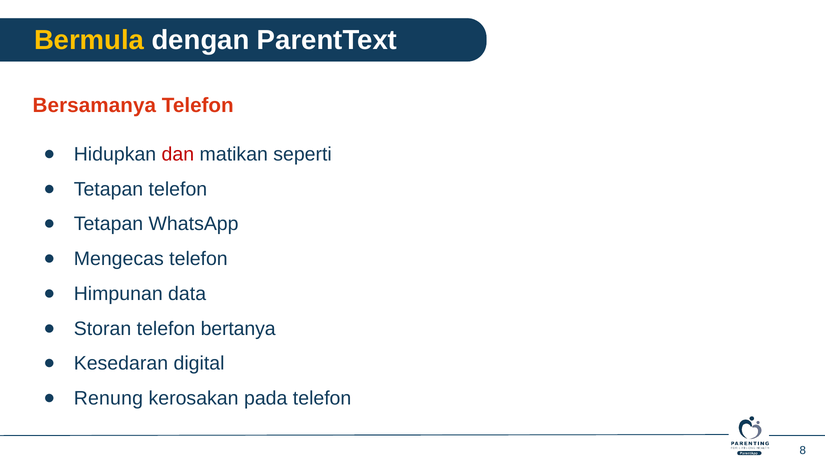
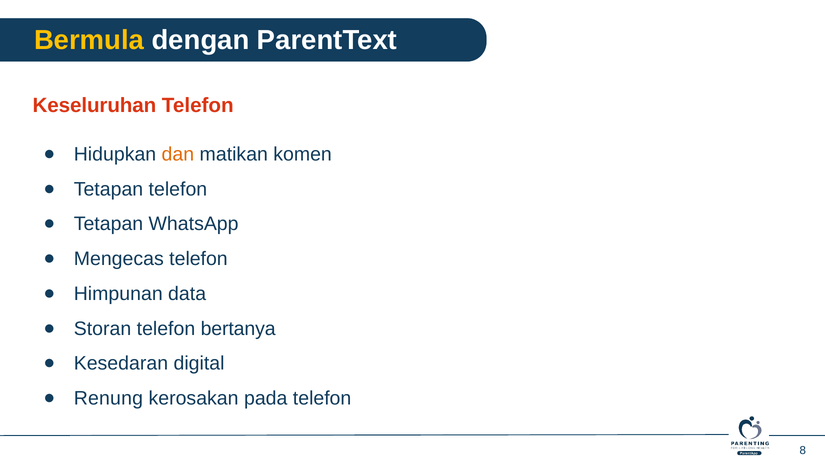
Bersamanya: Bersamanya -> Keseluruhan
dan colour: red -> orange
seperti: seperti -> komen
